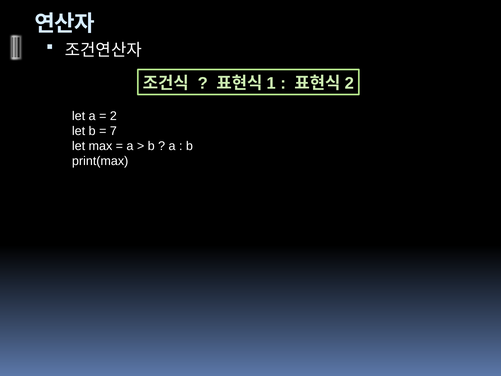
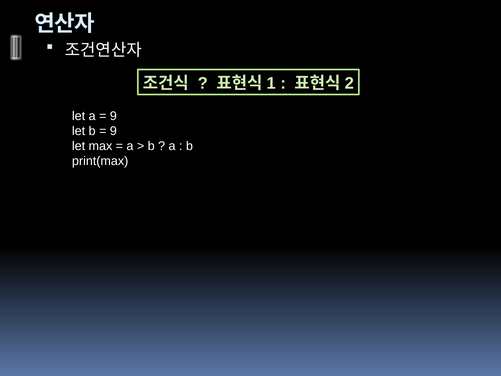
2 at (113, 116): 2 -> 9
7 at (113, 131): 7 -> 9
